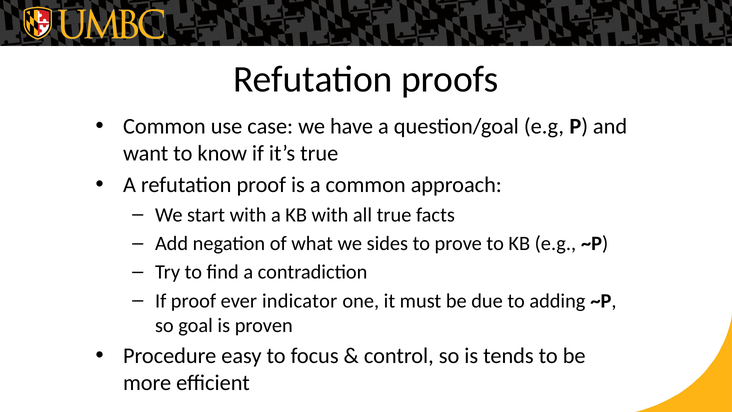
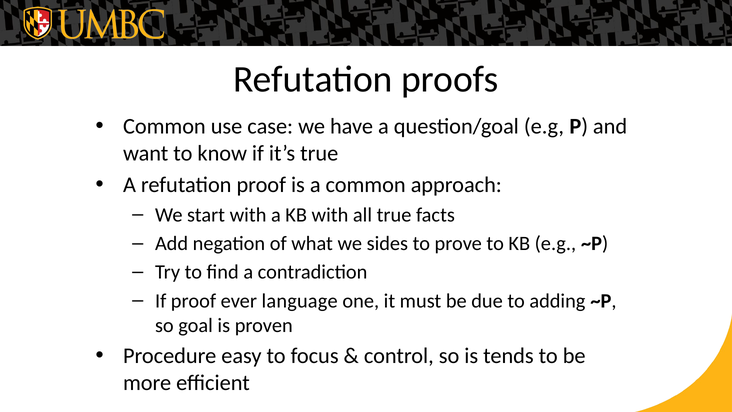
indicator: indicator -> language
